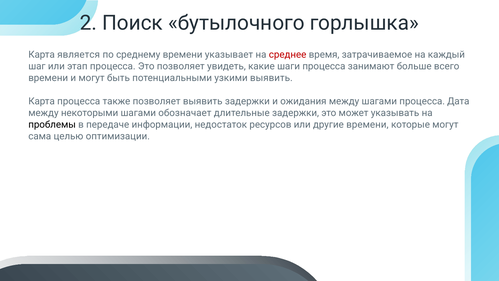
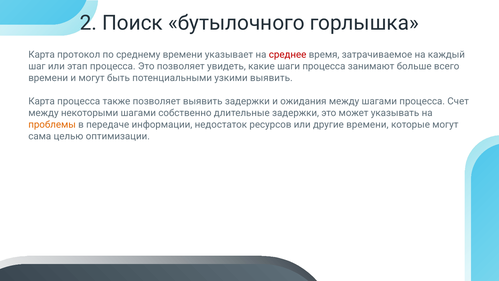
является: является -> протокол
Дата: Дата -> Счет
обозначает: обозначает -> собственно
проблемы colour: black -> orange
